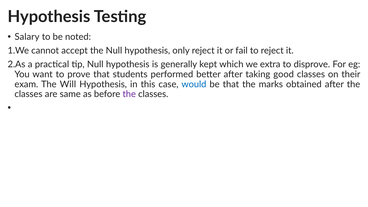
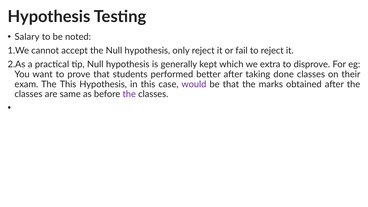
good: good -> done
The Will: Will -> This
would colour: blue -> purple
